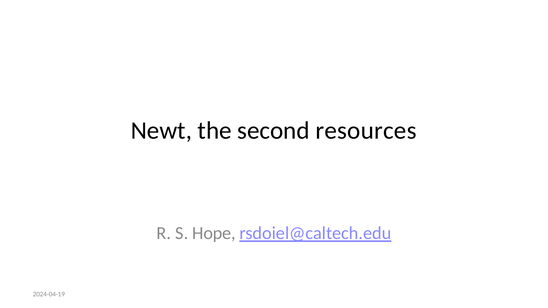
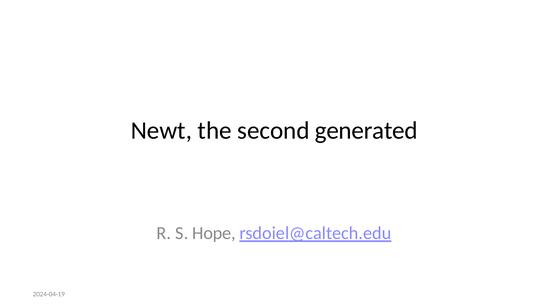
resources: resources -> generated
